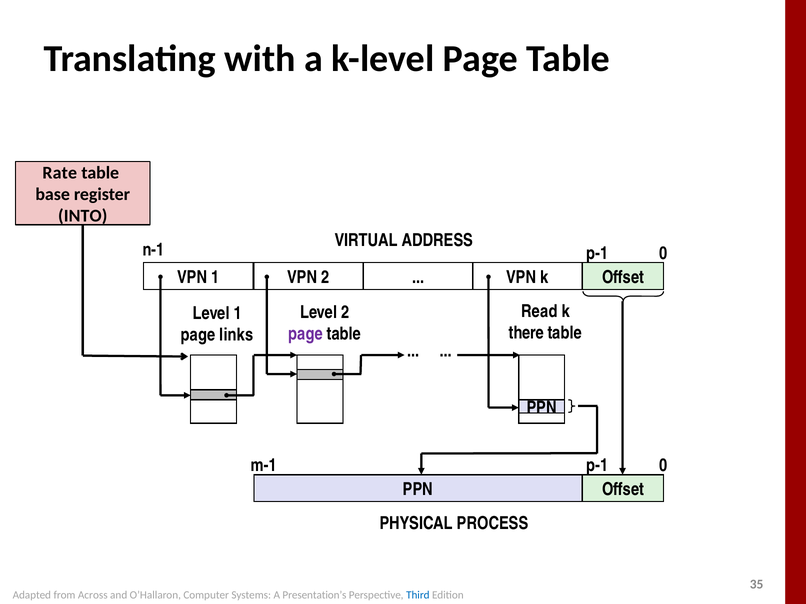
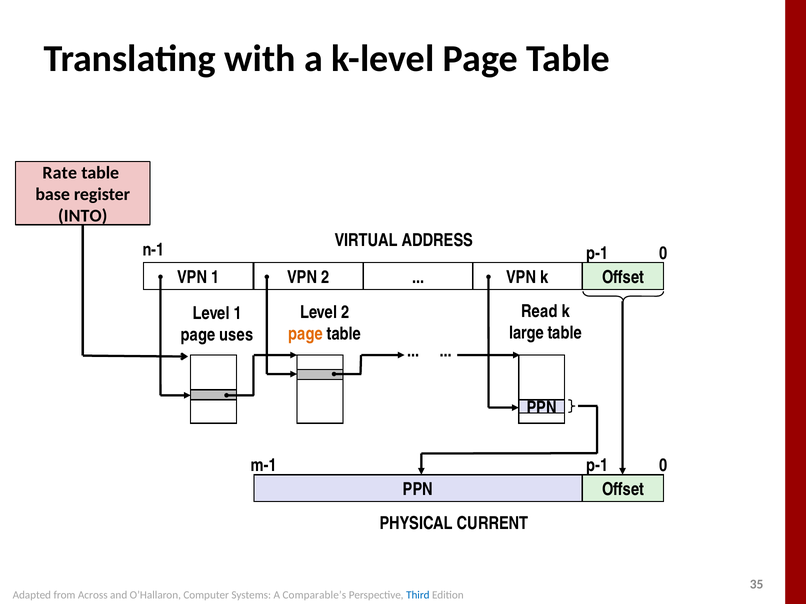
there: there -> large
page at (306, 334) colour: purple -> orange
links: links -> uses
PROCESS: PROCESS -> CURRENT
Presentation’s: Presentation’s -> Comparable’s
